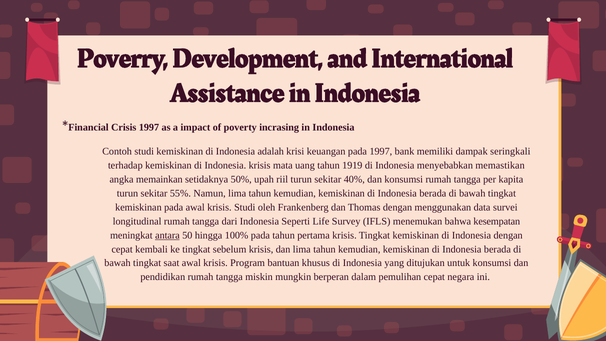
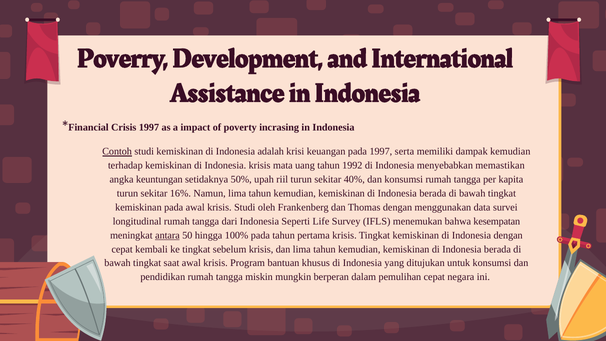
Contoh underline: none -> present
bank: bank -> serta
dampak seringkali: seringkali -> kemudian
1919: 1919 -> 1992
memainkan: memainkan -> keuntungan
55%: 55% -> 16%
